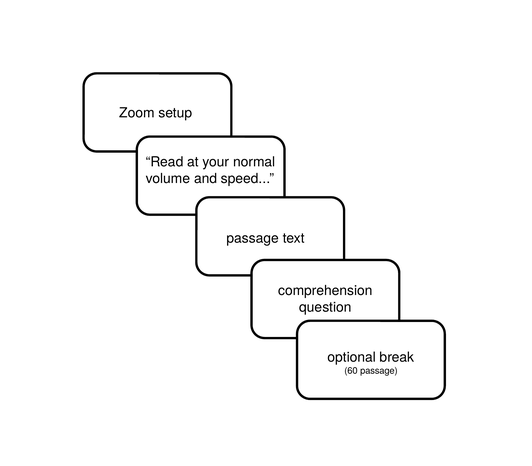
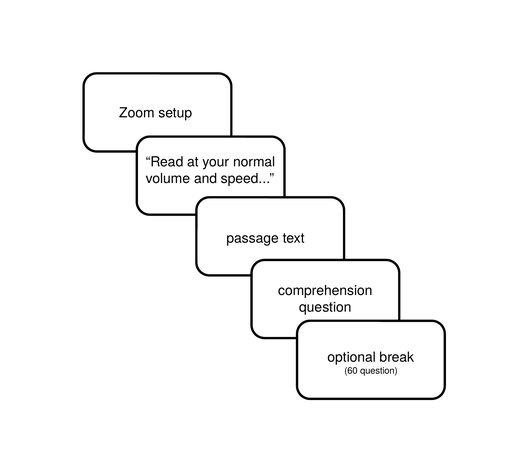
60 passage: passage -> question
